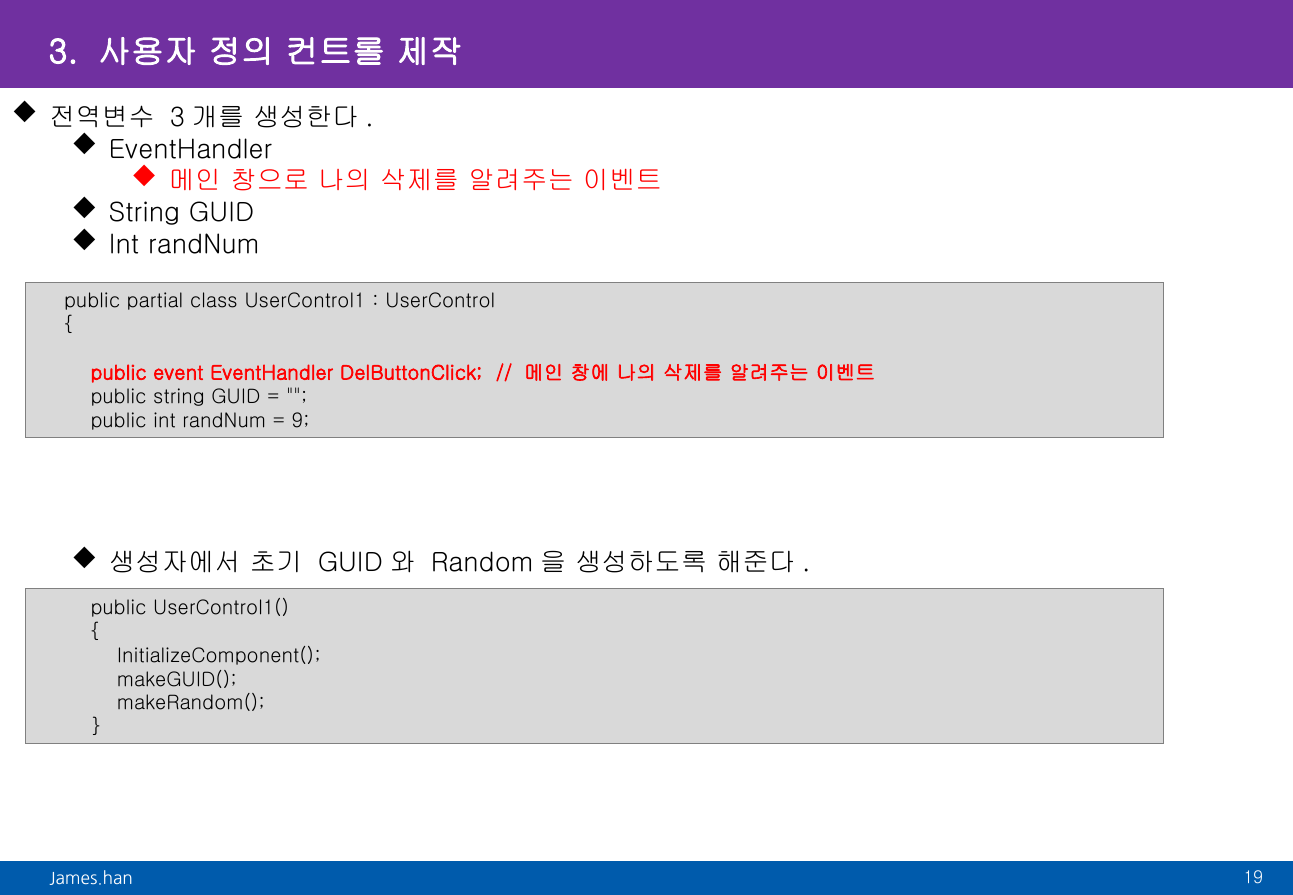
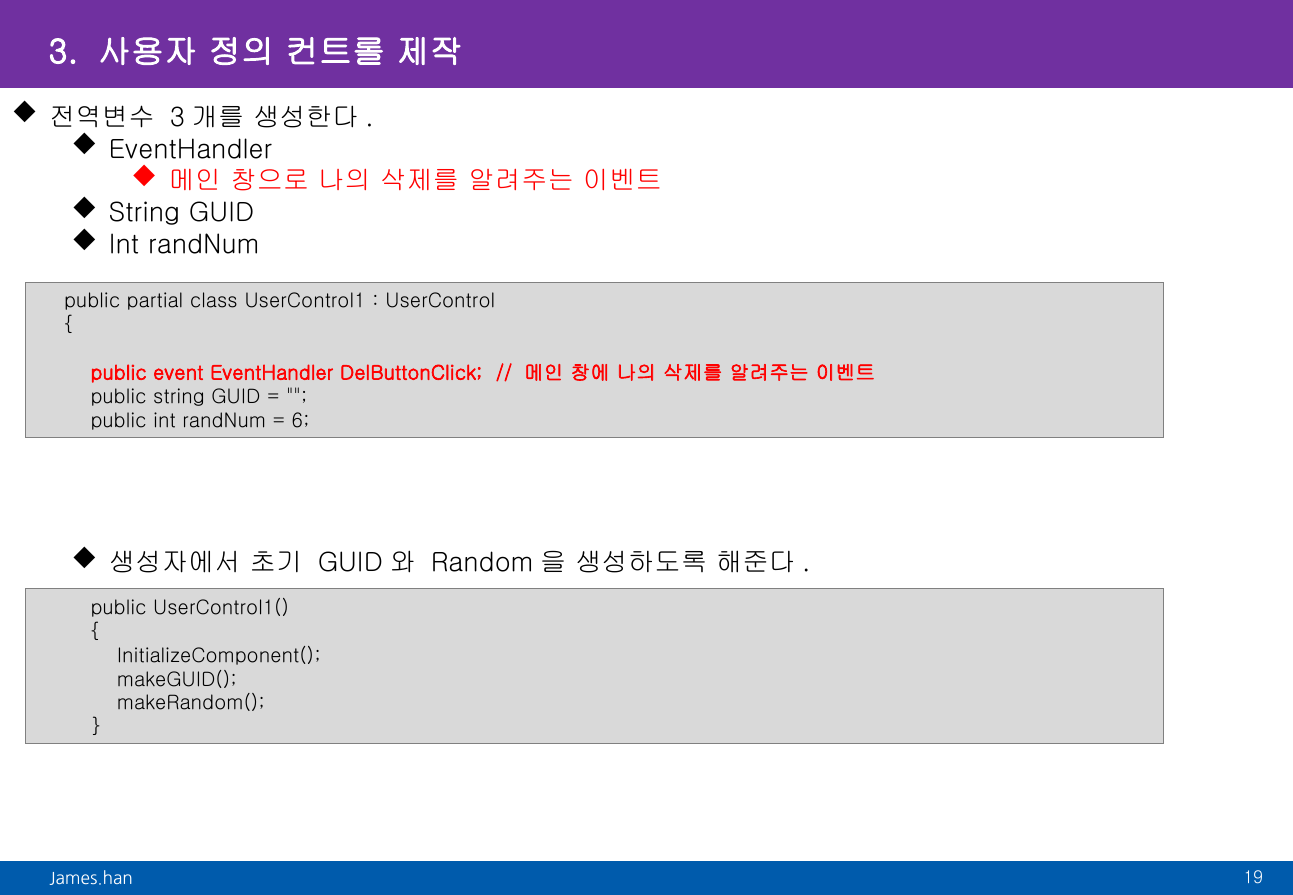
9: 9 -> 6
